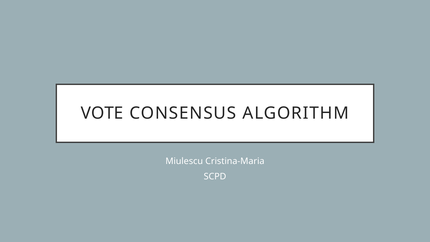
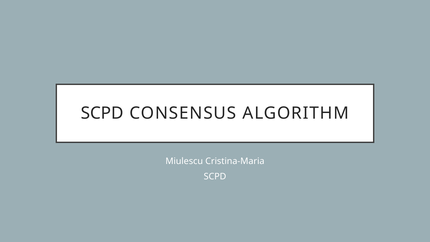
VOTE at (102, 113): VOTE -> SCPD
